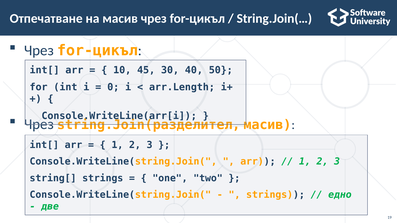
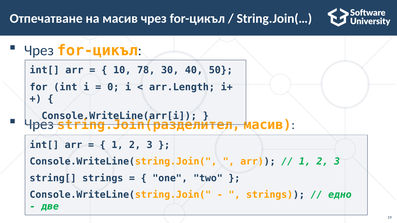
45: 45 -> 78
